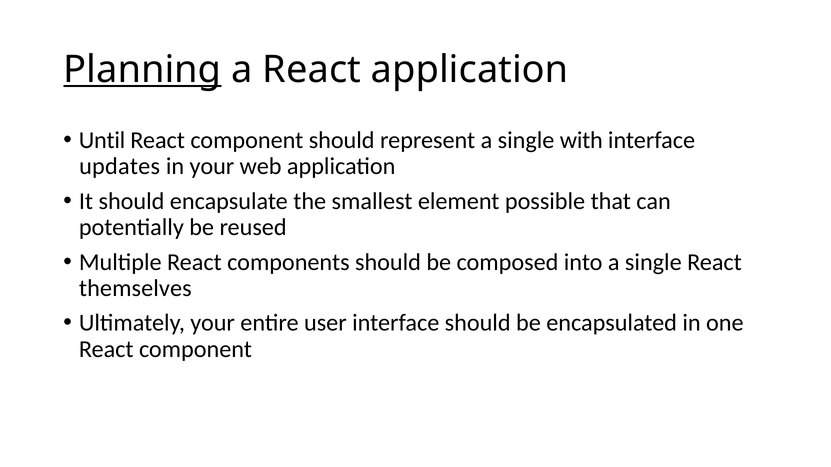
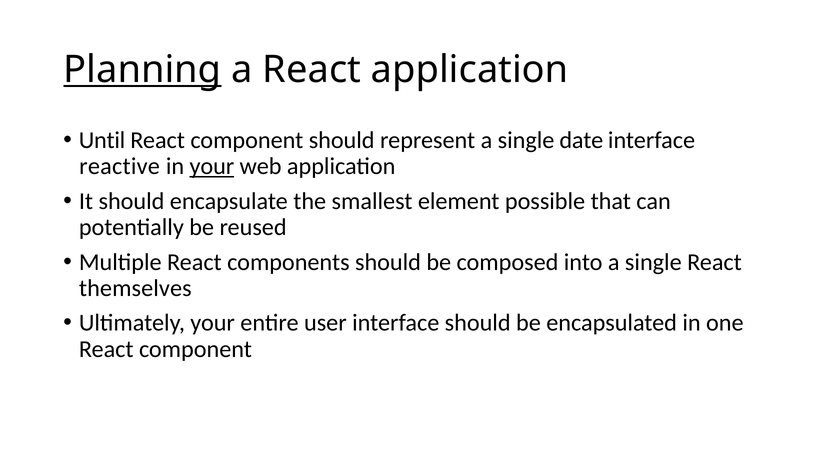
with: with -> date
updates: updates -> reactive
your at (212, 167) underline: none -> present
